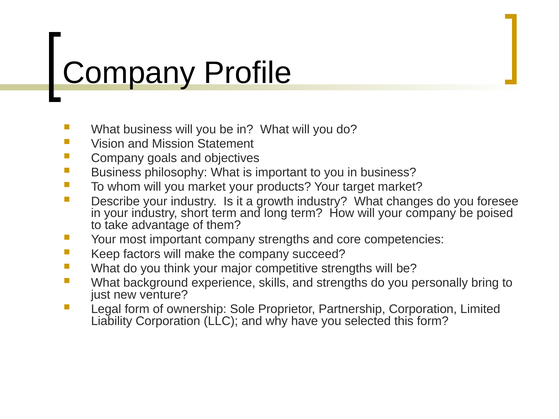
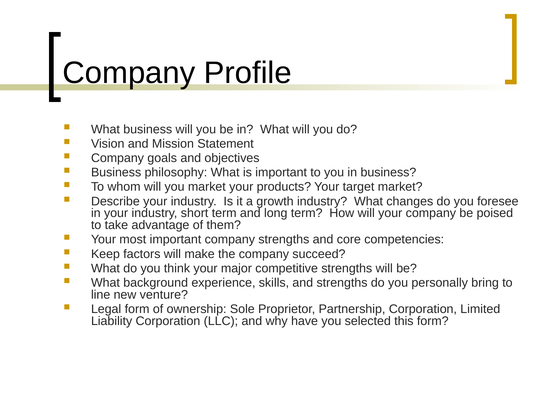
just: just -> line
